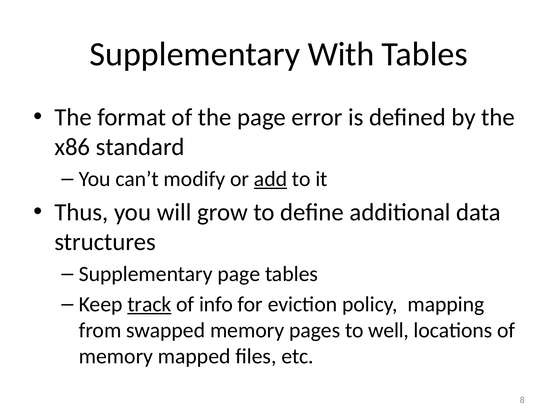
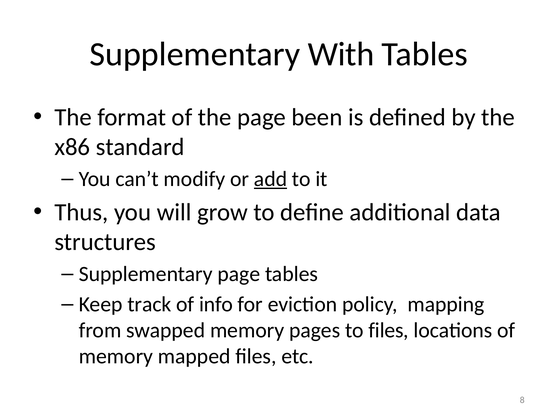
error: error -> been
track underline: present -> none
to well: well -> files
